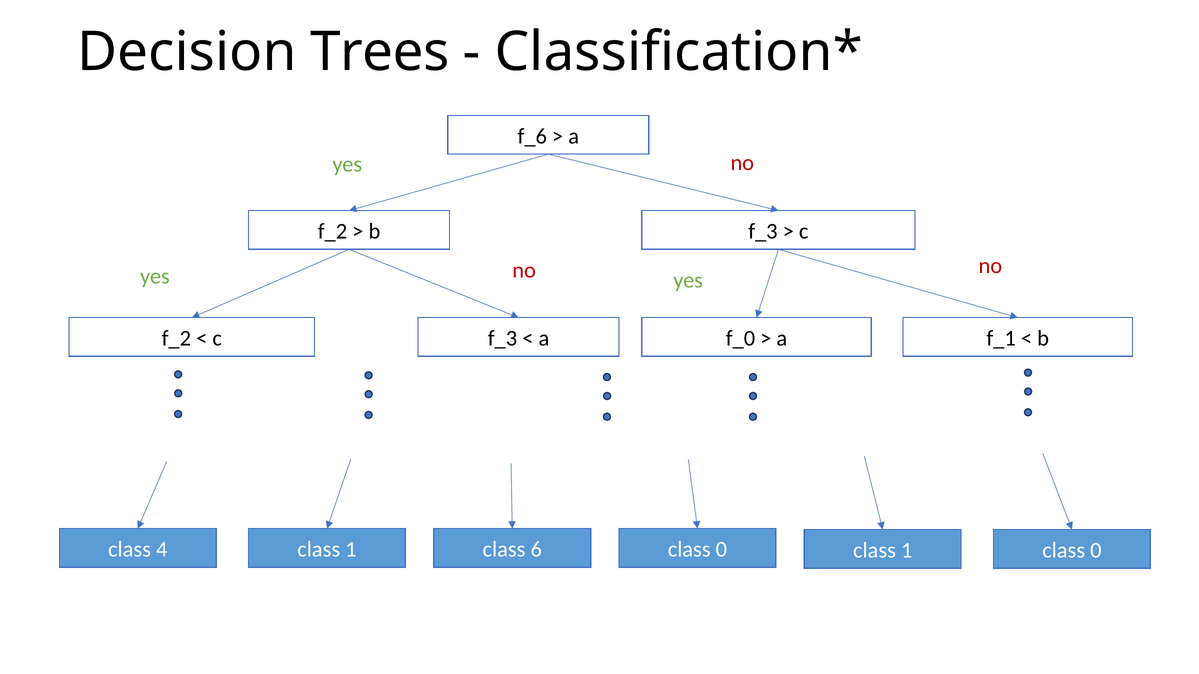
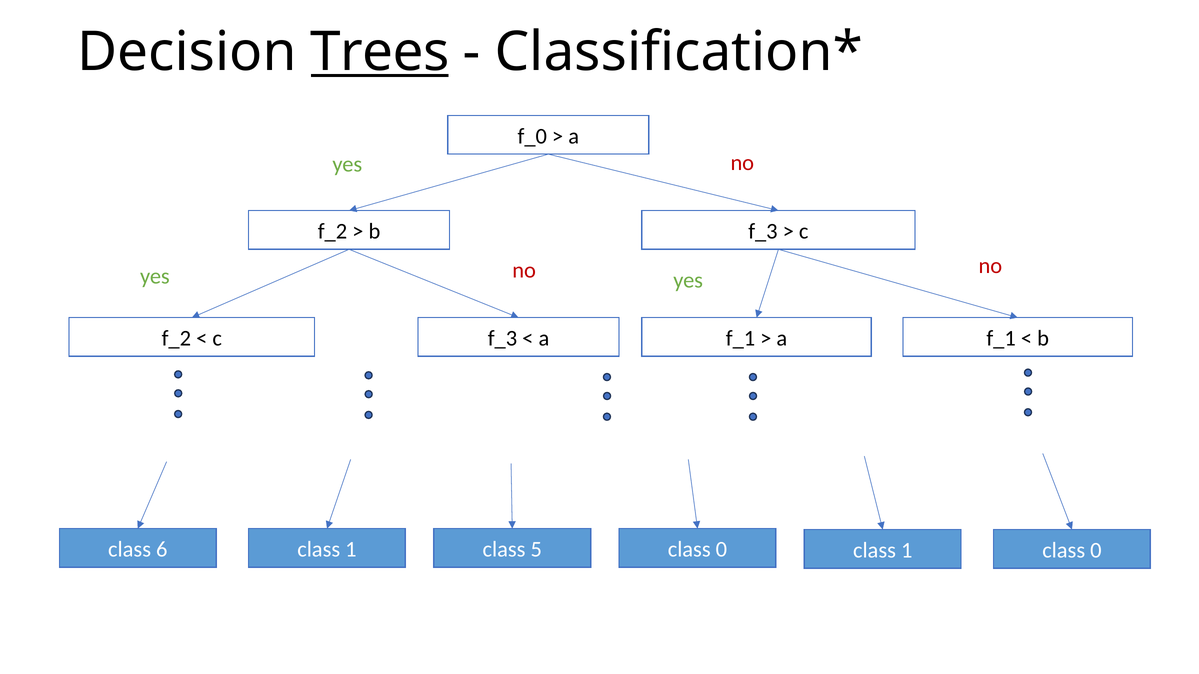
Trees underline: none -> present
f_6: f_6 -> f_0
f_0 at (740, 339): f_0 -> f_1
4: 4 -> 6
6: 6 -> 5
